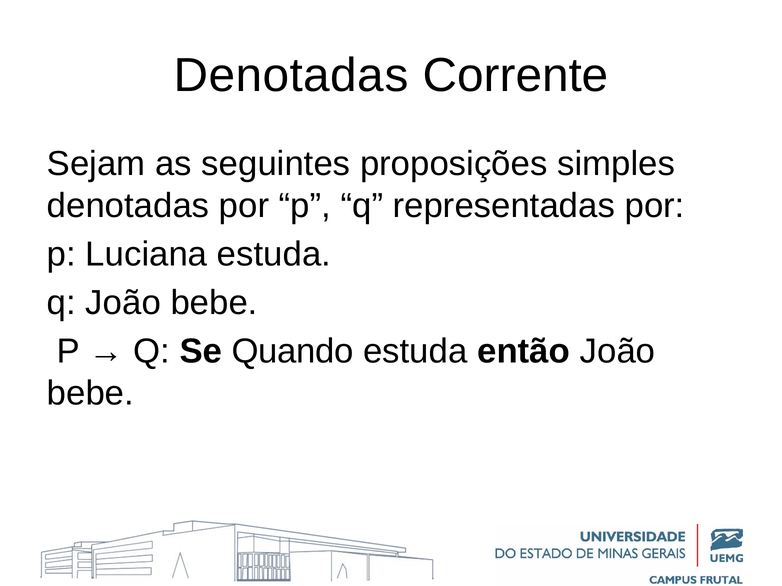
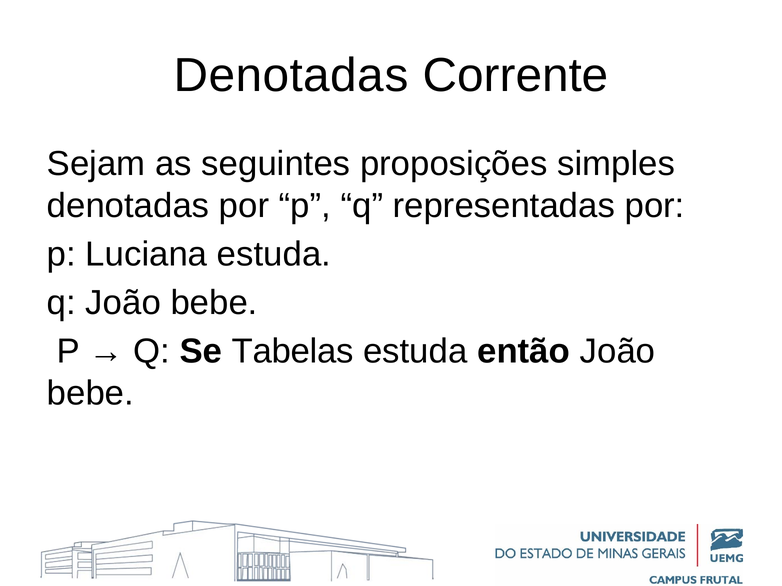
Quando: Quando -> Tabelas
